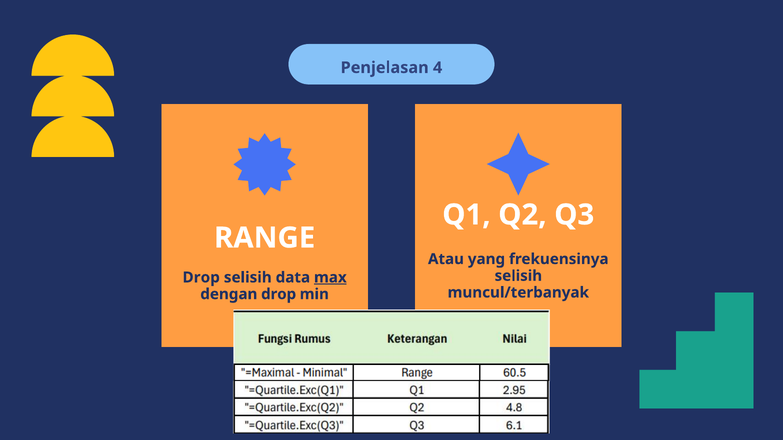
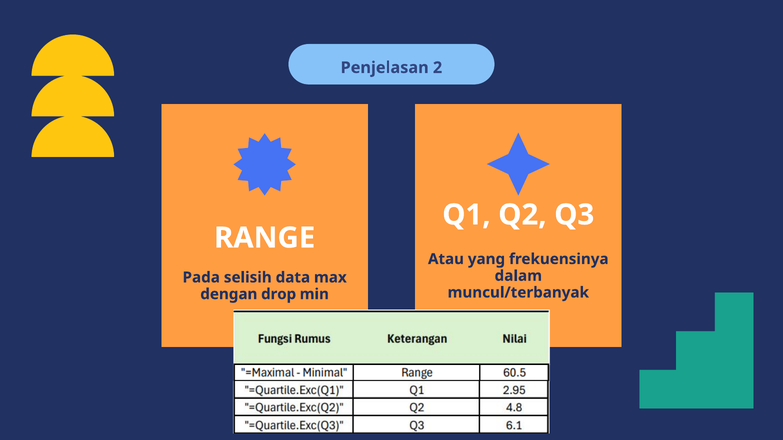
4: 4 -> 2
selisih at (518, 276): selisih -> dalam
Drop at (201, 278): Drop -> Pada
max underline: present -> none
